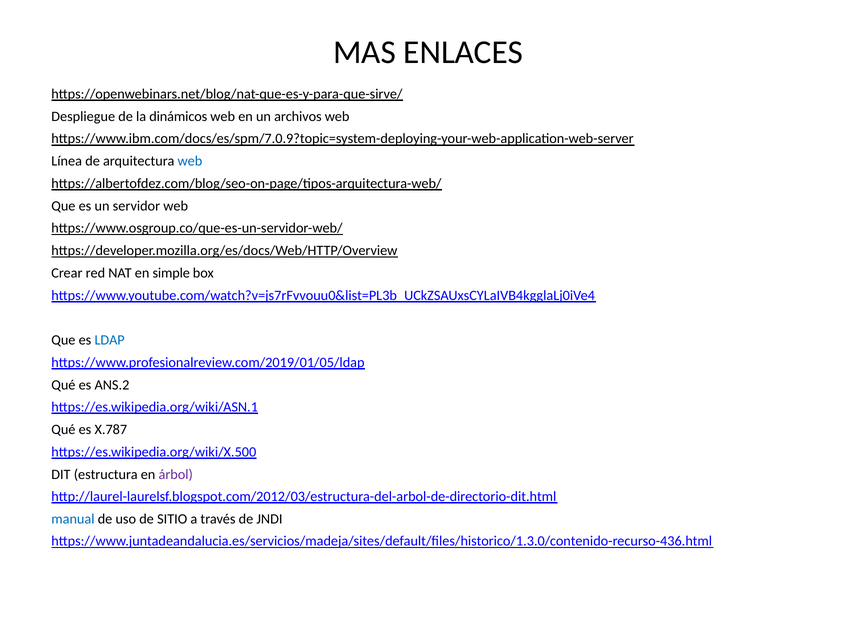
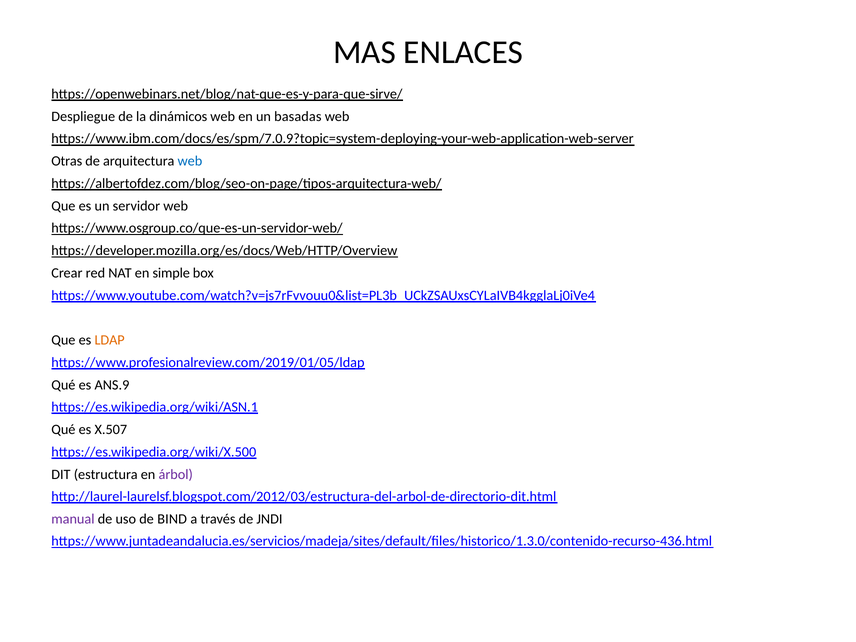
archivos: archivos -> basadas
Línea: Línea -> Otras
LDAP colour: blue -> orange
ANS.2: ANS.2 -> ANS.9
X.787: X.787 -> X.507
manual colour: blue -> purple
SITIO: SITIO -> BIND
